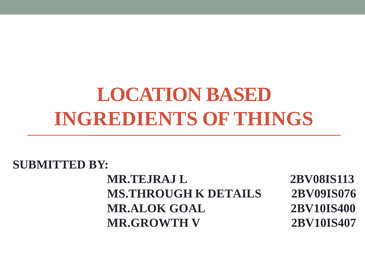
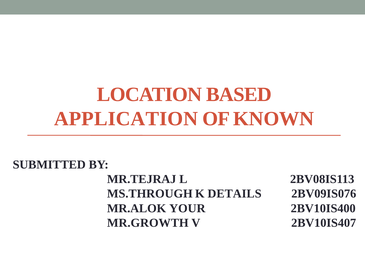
INGREDIENTS: INGREDIENTS -> APPLICATION
THINGS: THINGS -> KNOWN
GOAL: GOAL -> YOUR
